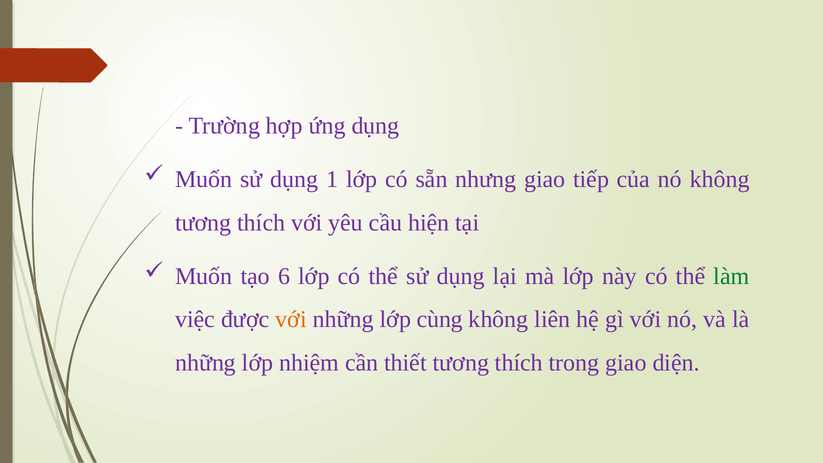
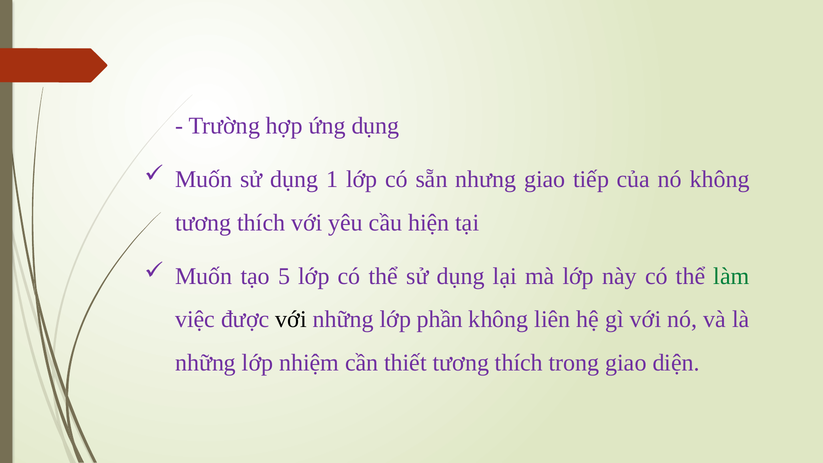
6: 6 -> 5
với at (291, 319) colour: orange -> black
cùng: cùng -> phần
